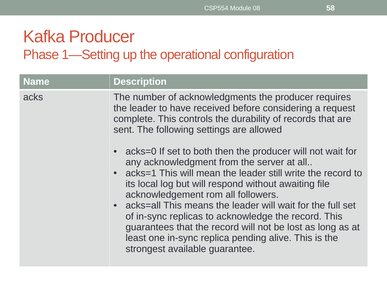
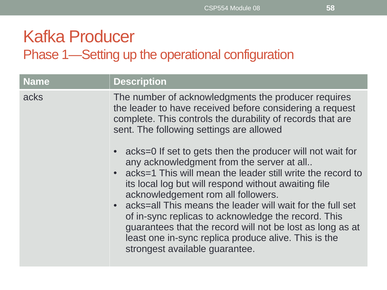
both: both -> gets
pending: pending -> produce
